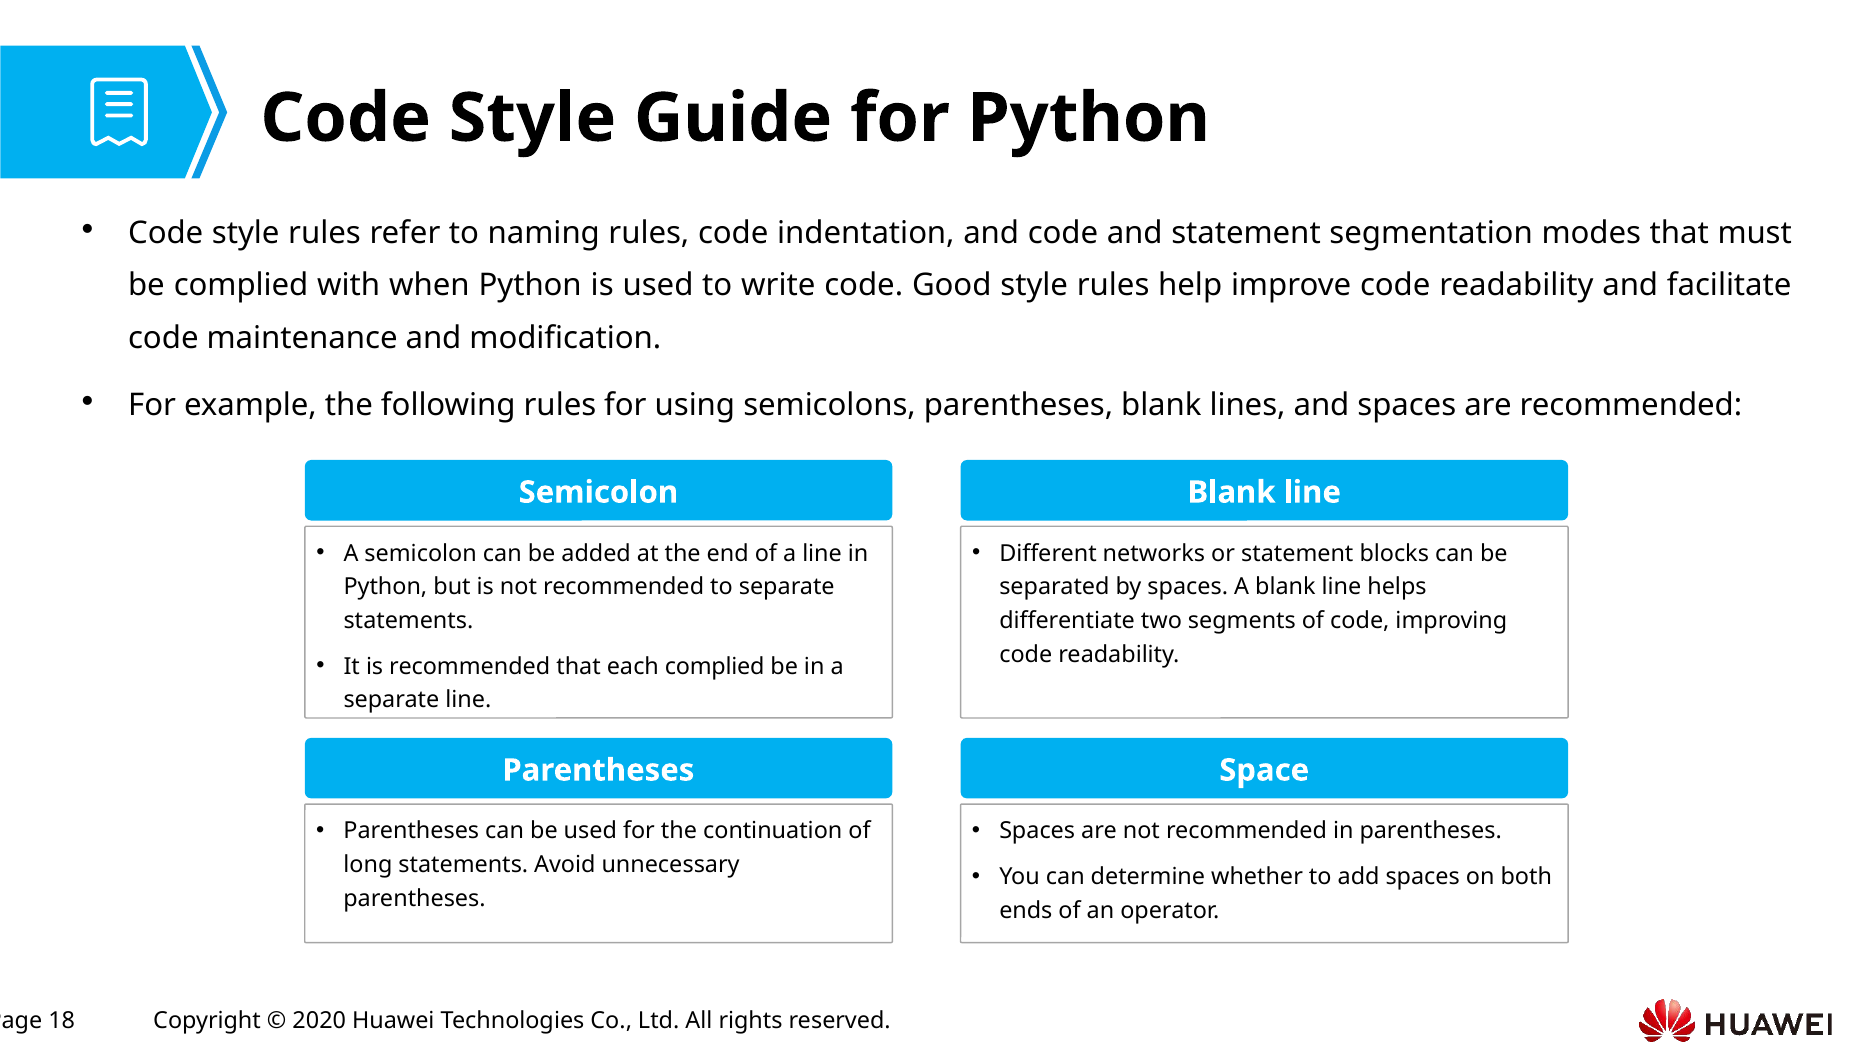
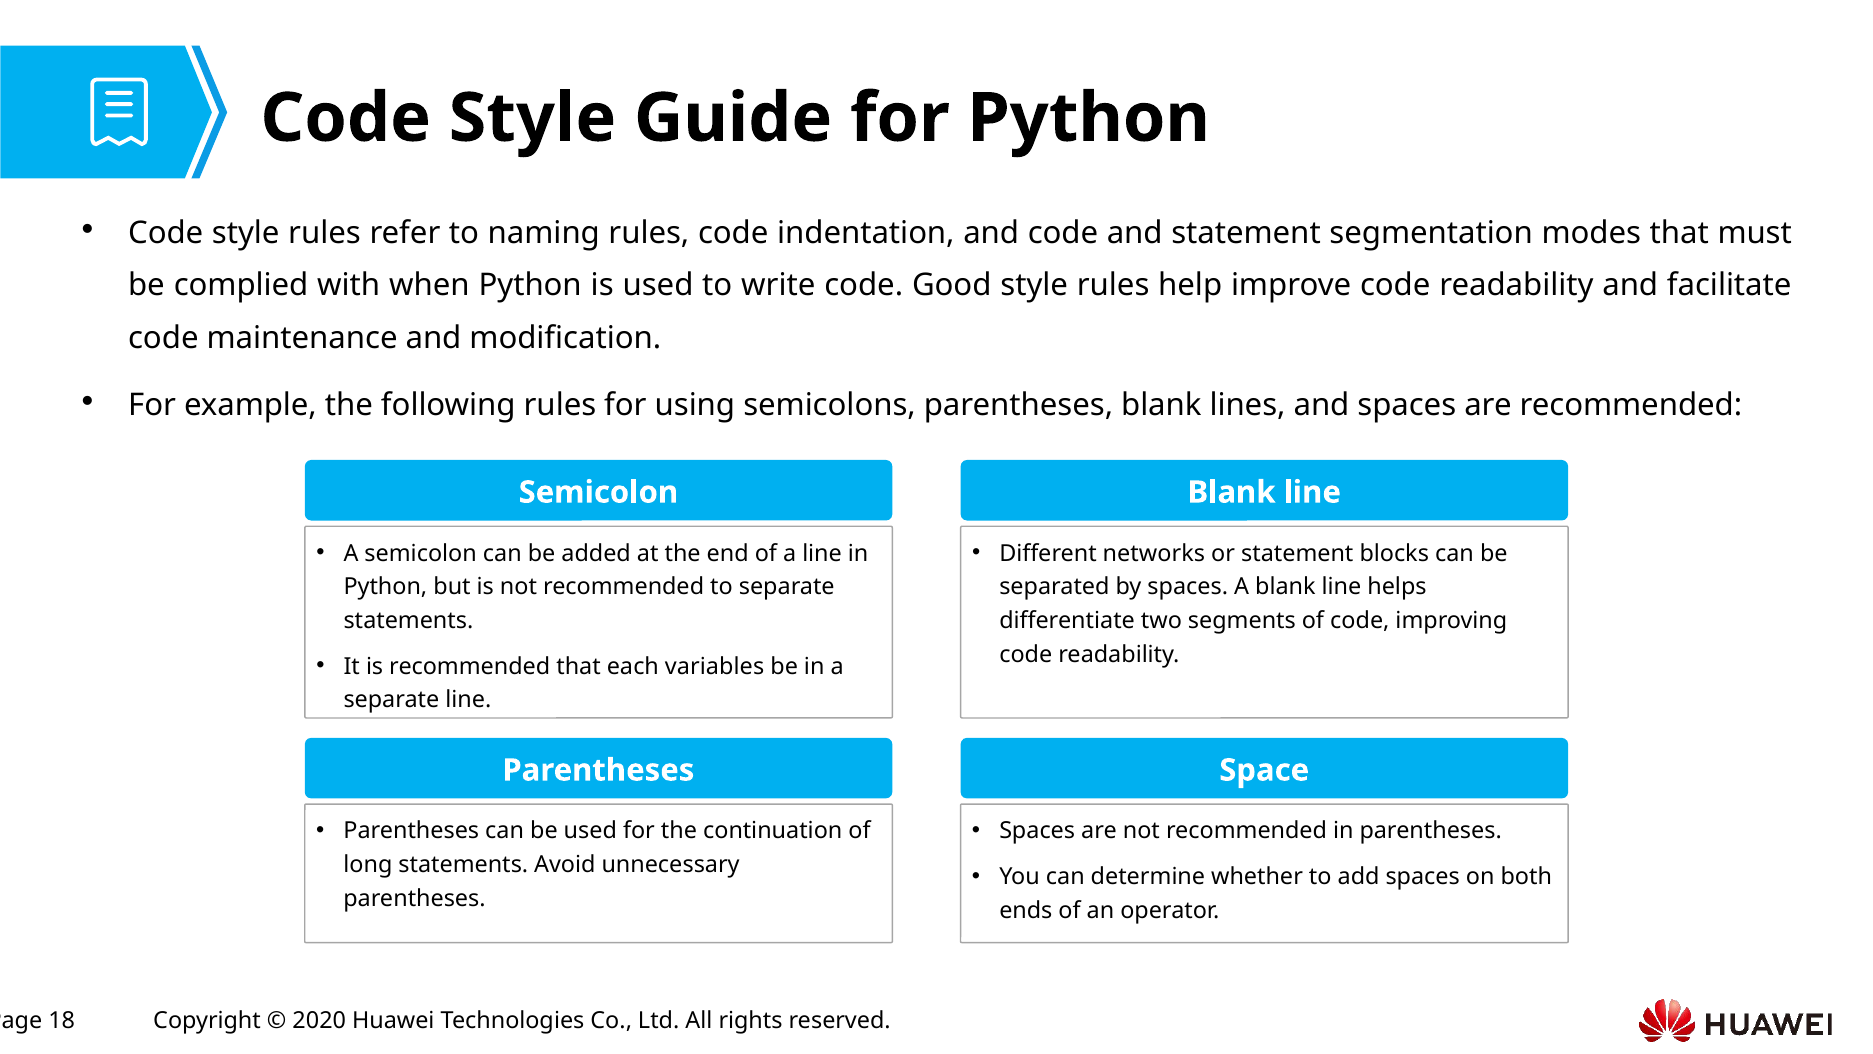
each complied: complied -> variables
